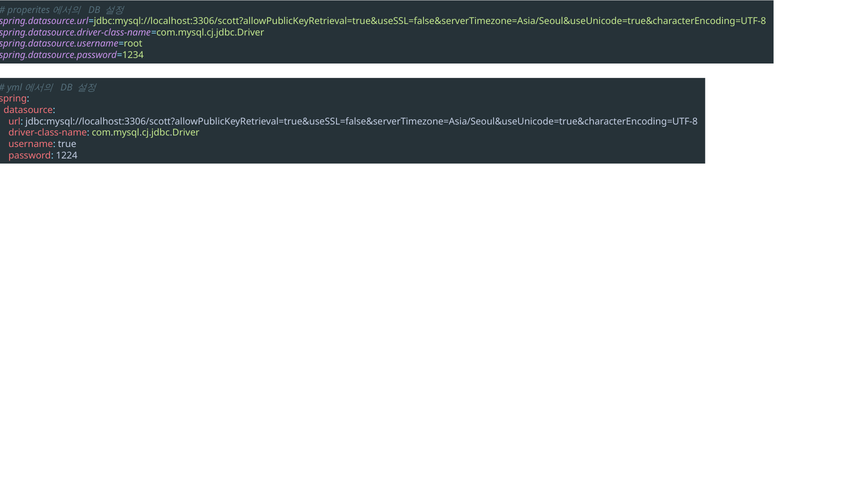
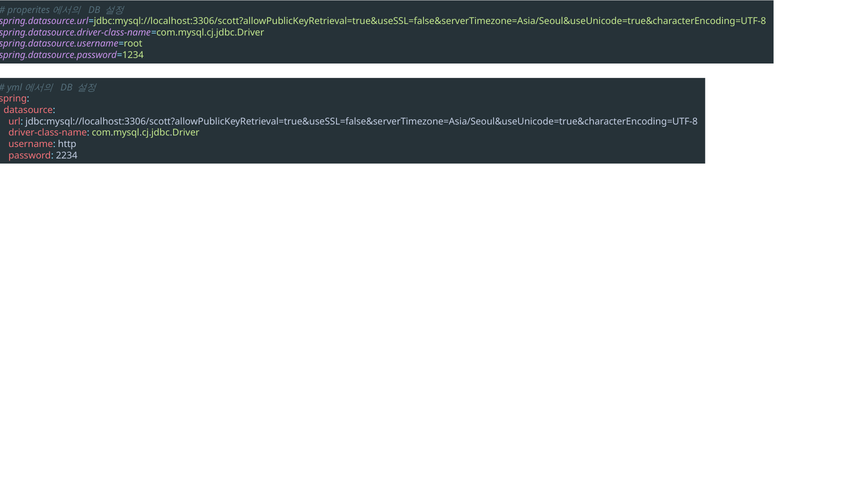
true: true -> http
1224: 1224 -> 2234
